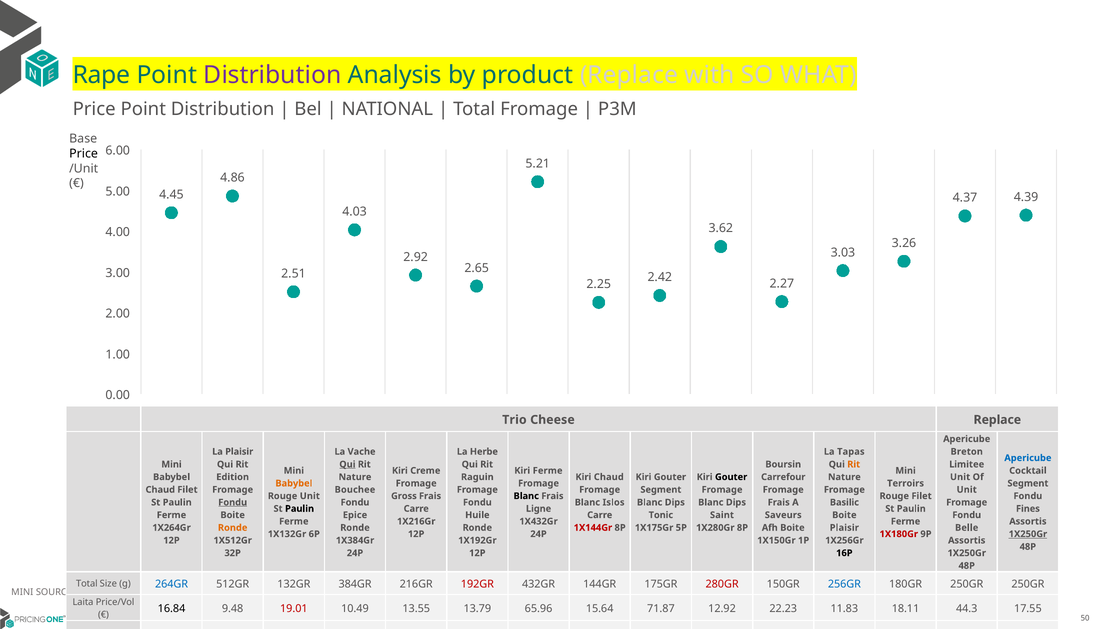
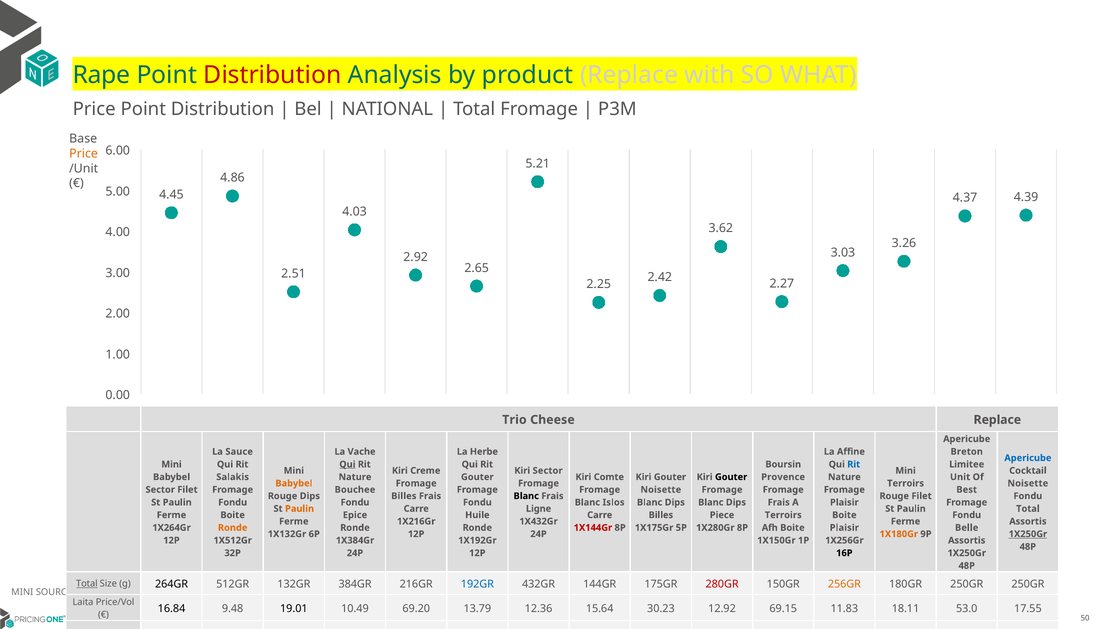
Distribution at (272, 75) colour: purple -> red
Price at (84, 153) colour: black -> orange
La Plaisir: Plaisir -> Sauce
Tapas: Tapas -> Affine
Rit at (854, 464) colour: orange -> blue
Kiri Ferme: Ferme -> Sector
Edition: Edition -> Salakis
Raguin at (477, 476): Raguin -> Gouter
Kiri Chaud: Chaud -> Comte
Carrefour: Carrefour -> Provence
Segment at (1028, 483): Segment -> Noisette
Chaud at (160, 489): Chaud -> Sector
Segment at (661, 489): Segment -> Noisette
Unit at (967, 489): Unit -> Best
Rouge Unit: Unit -> Dips
Gross at (404, 495): Gross -> Billes
Fondu at (233, 502) underline: present -> none
Basilic at (844, 502): Basilic -> Plaisir
Paulin at (300, 508) colour: black -> orange
Fines at (1028, 508): Fines -> Total
Tonic at (661, 514): Tonic -> Billes
Saint: Saint -> Piece
Saveurs at (783, 514): Saveurs -> Terroirs
1X180Gr colour: red -> orange
Total at (87, 583) underline: none -> present
264GR colour: blue -> black
192GR colour: red -> blue
256GR colour: blue -> orange
19.01 colour: red -> black
13.55: 13.55 -> 69.20
65.96: 65.96 -> 12.36
71.87: 71.87 -> 30.23
22.23: 22.23 -> 69.15
44.3: 44.3 -> 53.0
